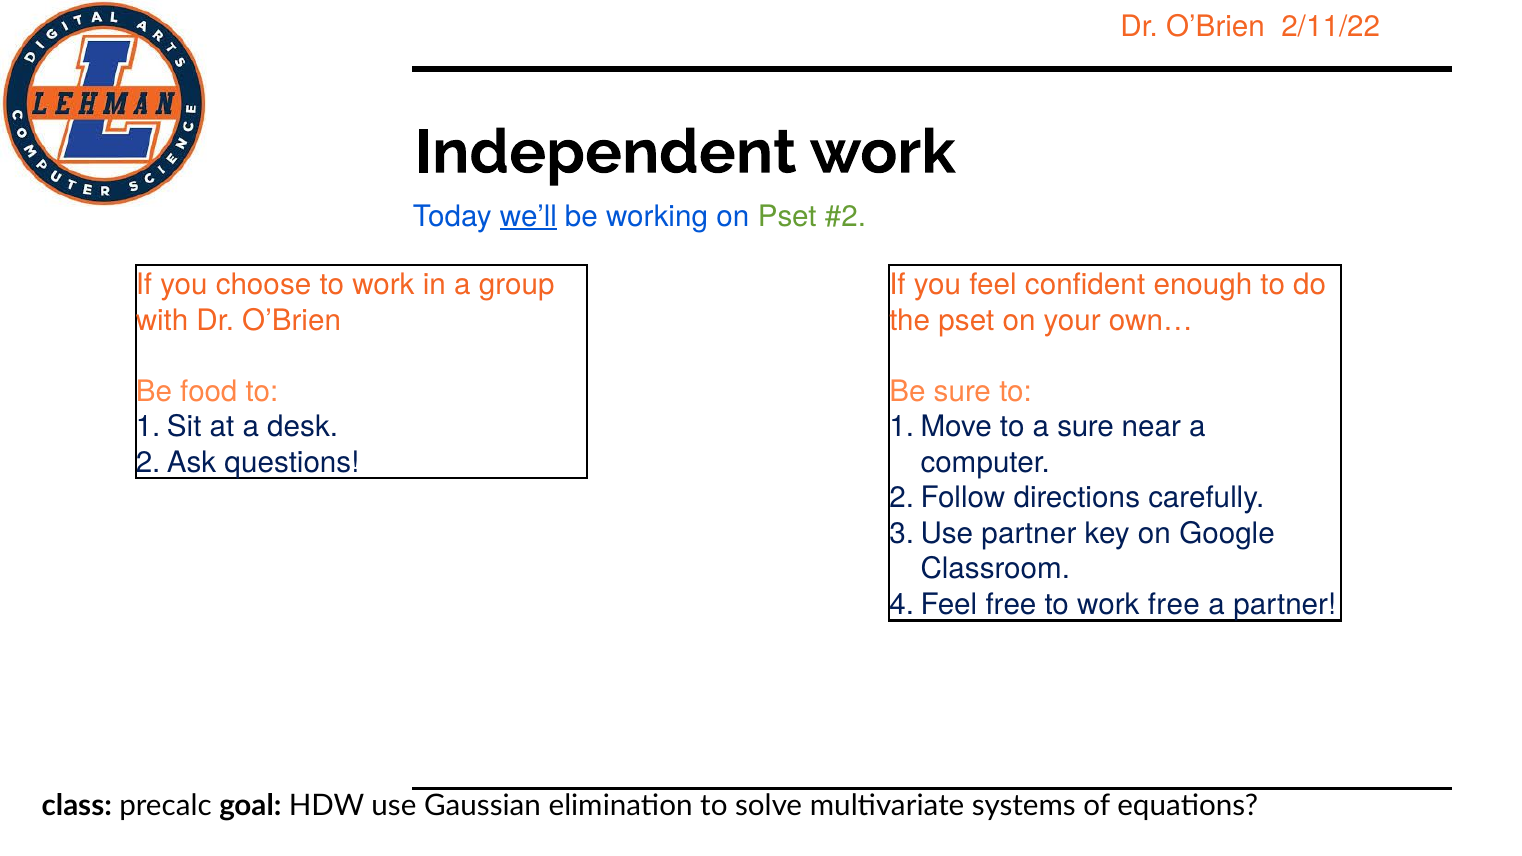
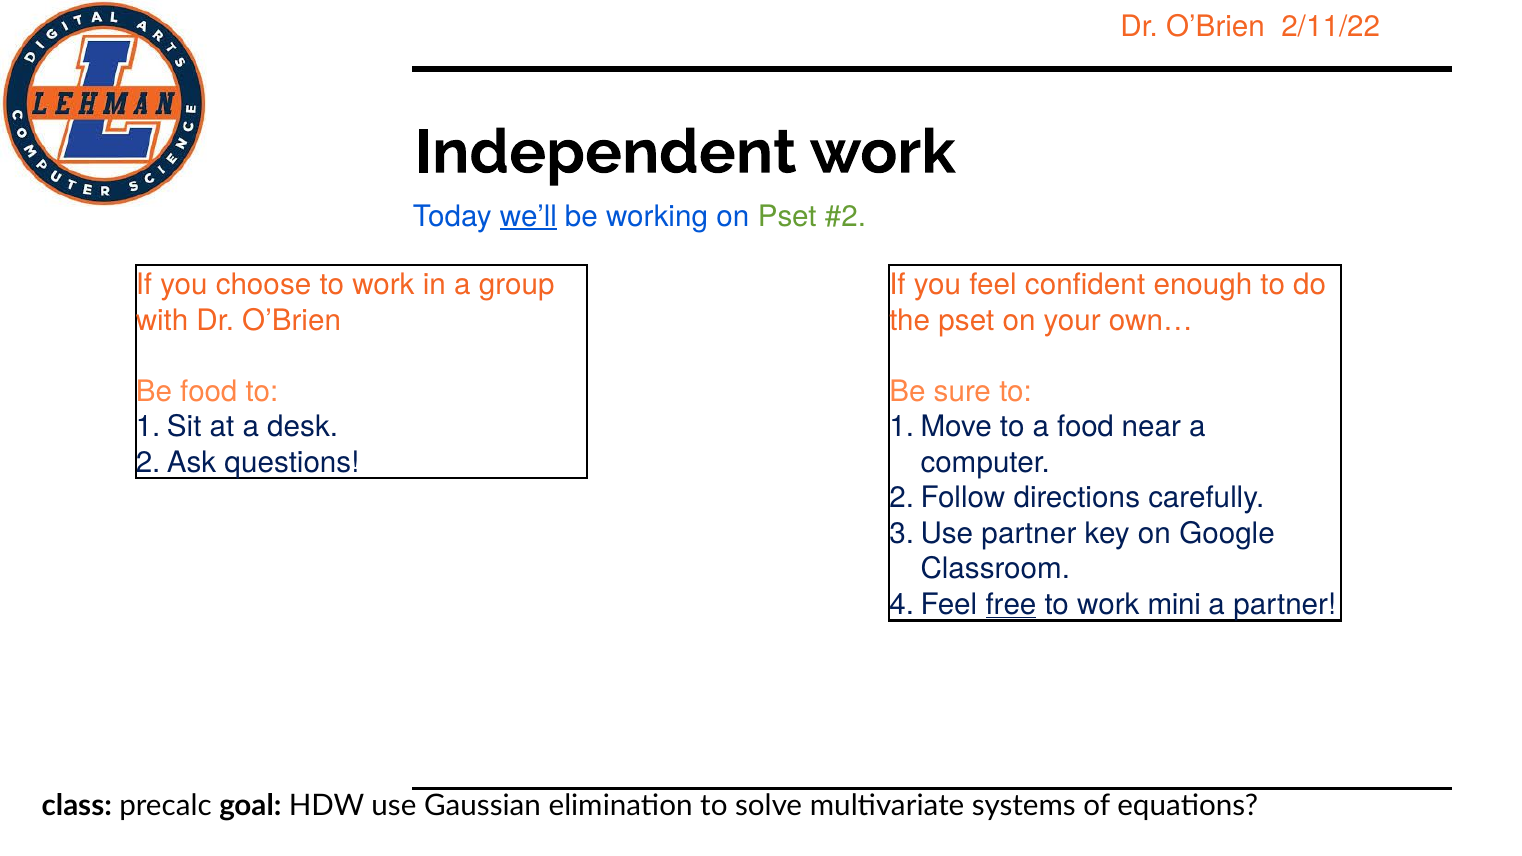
a sure: sure -> food
free at (1011, 605) underline: none -> present
work free: free -> mini
